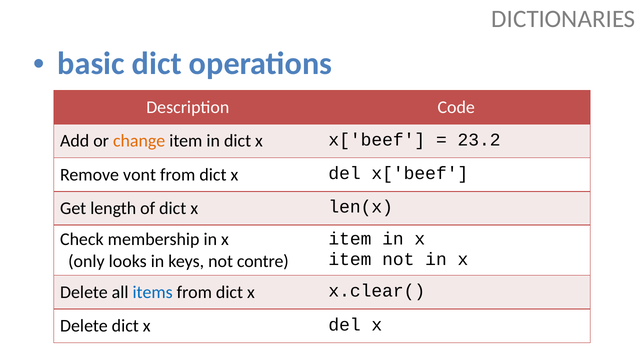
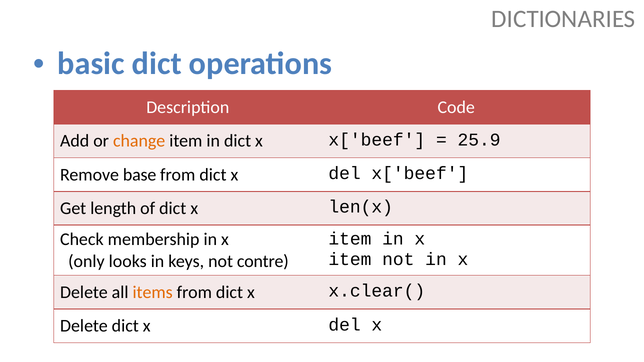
23.2: 23.2 -> 25.9
vont: vont -> base
items colour: blue -> orange
